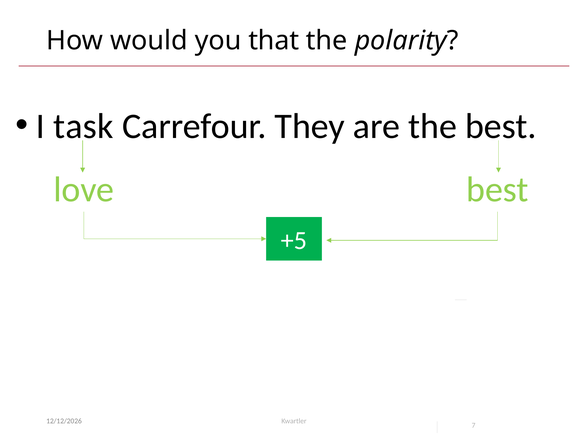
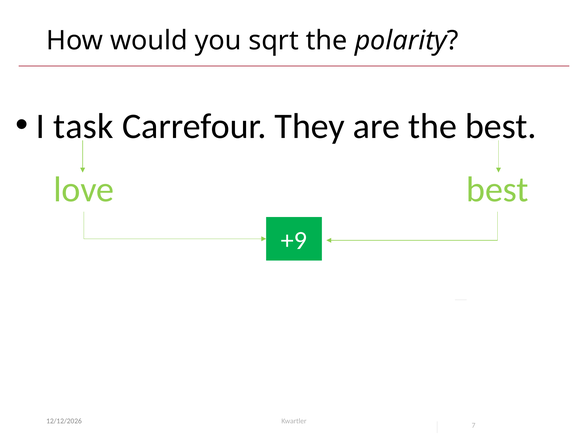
that: that -> sqrt
+5: +5 -> +9
